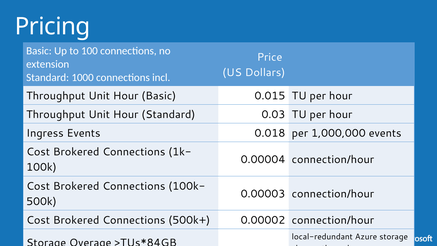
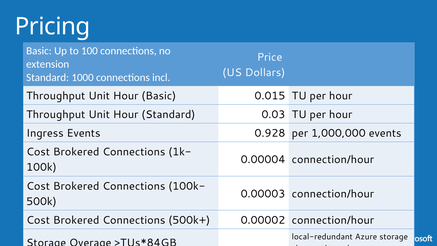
0.018: 0.018 -> 0.928
